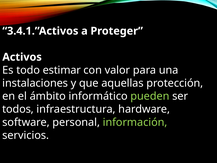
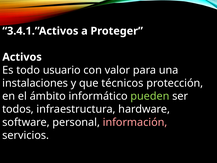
estimar: estimar -> usuario
aquellas: aquellas -> técnicos
información colour: light green -> pink
